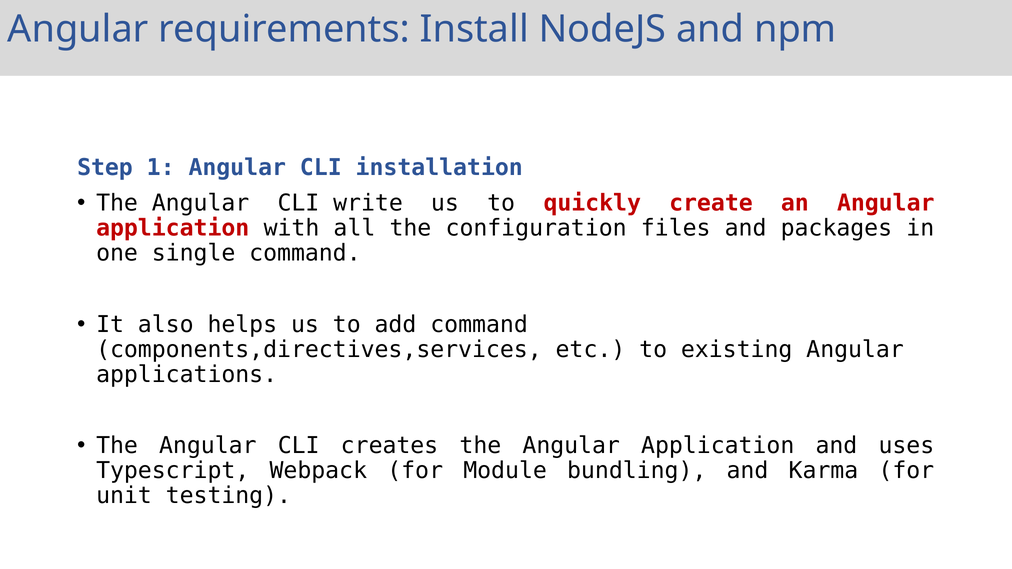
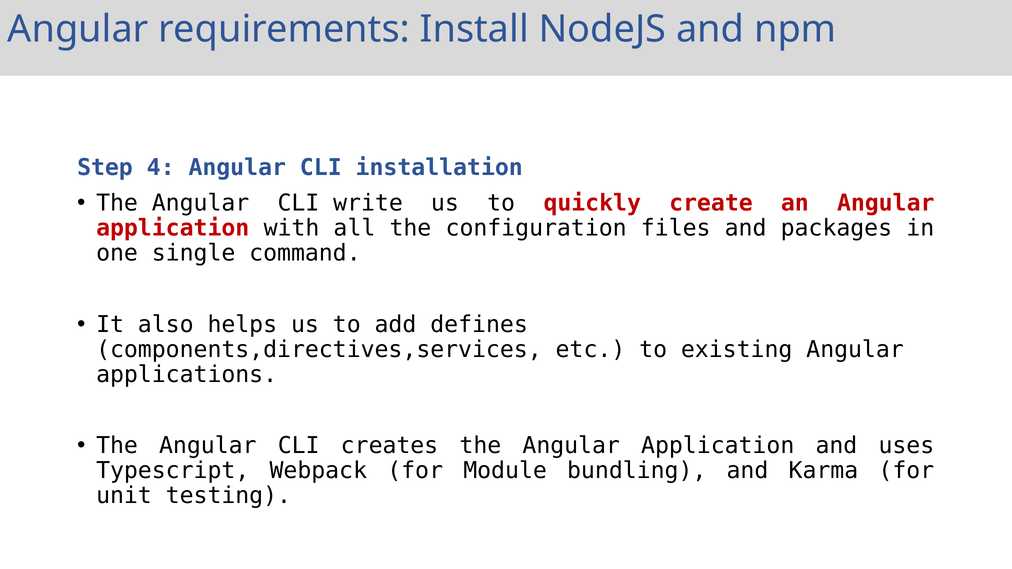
1: 1 -> 4
add command: command -> defines
